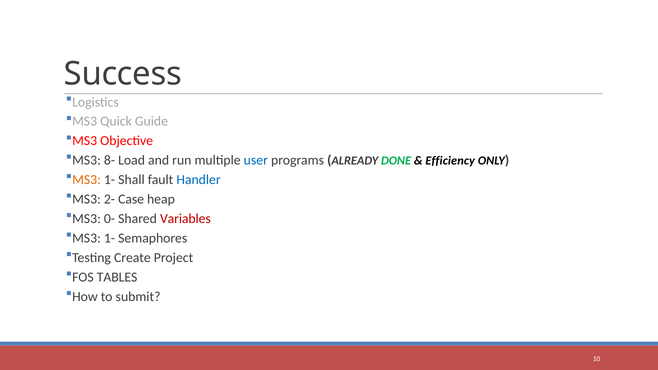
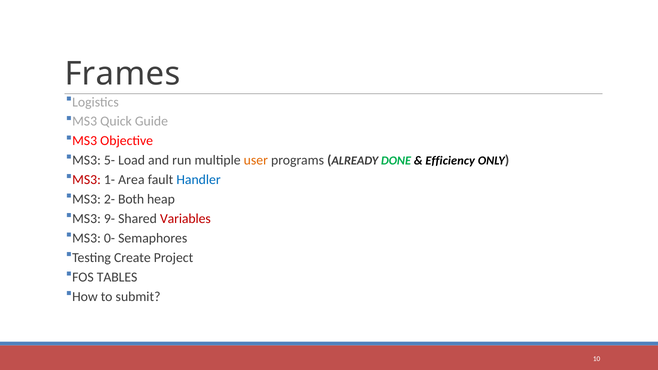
Success: Success -> Frames
8-: 8- -> 5-
user colour: blue -> orange
MS3 at (86, 180) colour: orange -> red
Shall: Shall -> Area
Case: Case -> Both
0-: 0- -> 9-
1- at (109, 238): 1- -> 0-
